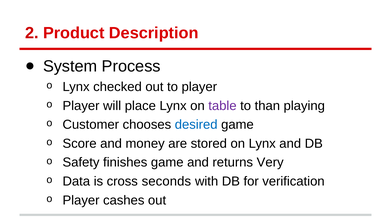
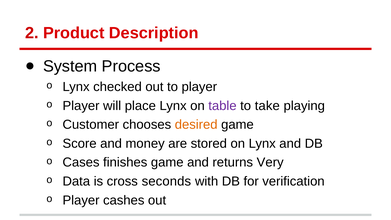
than: than -> take
desired colour: blue -> orange
Safety: Safety -> Cases
